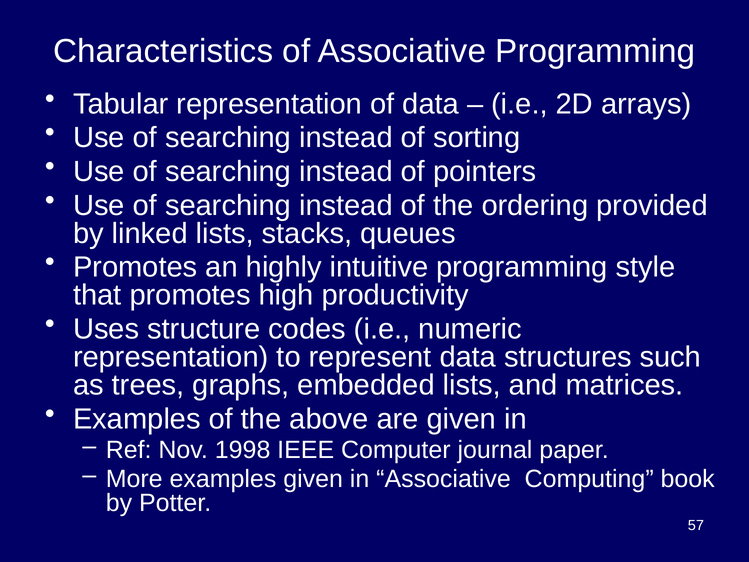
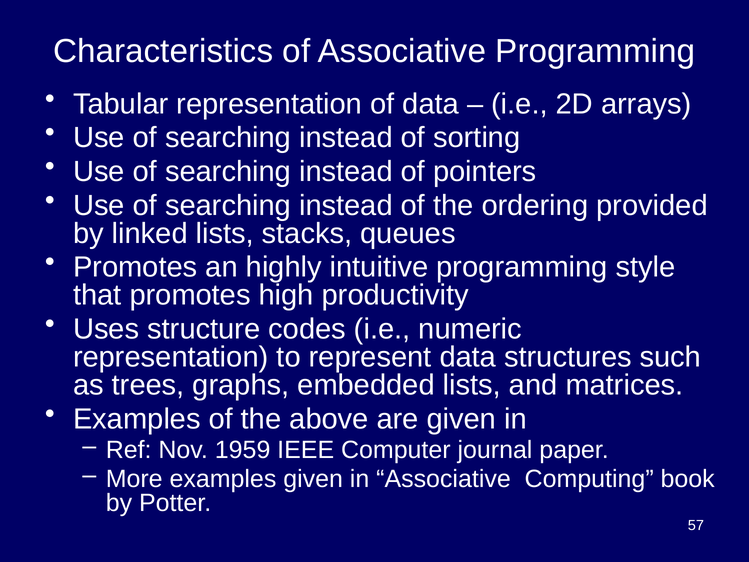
1998: 1998 -> 1959
